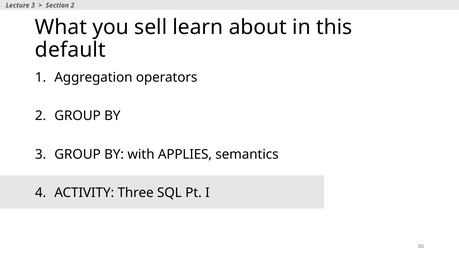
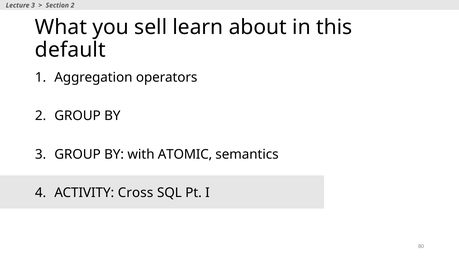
APPLIES: APPLIES -> ATOMIC
Three: Three -> Cross
